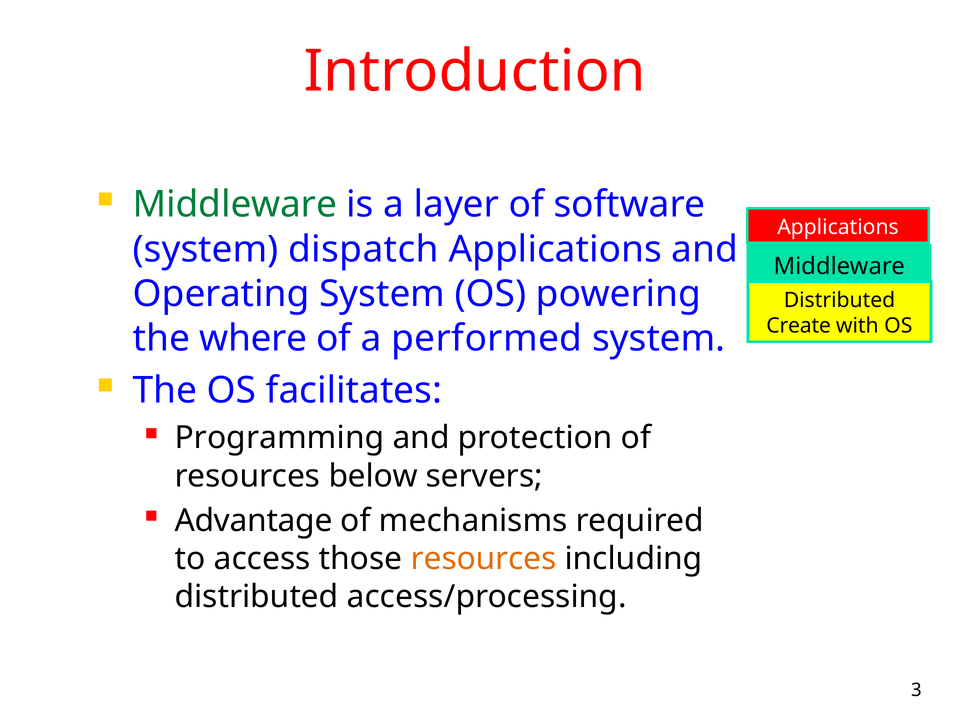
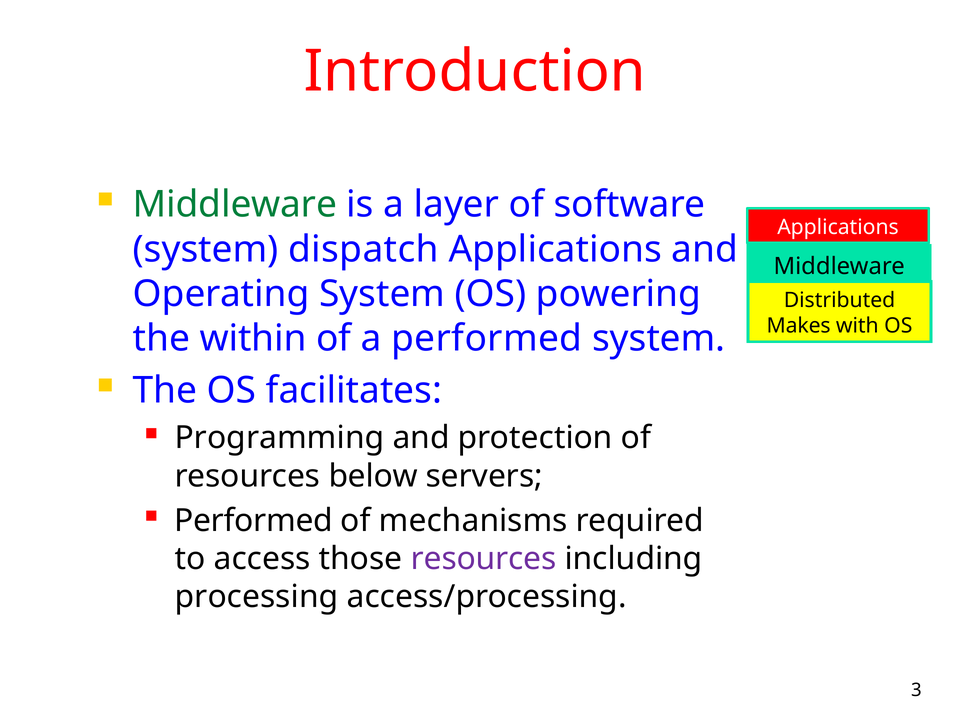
Create: Create -> Makes
where: where -> within
Advantage at (254, 521): Advantage -> Performed
resources at (484, 559) colour: orange -> purple
distributed at (257, 597): distributed -> processing
